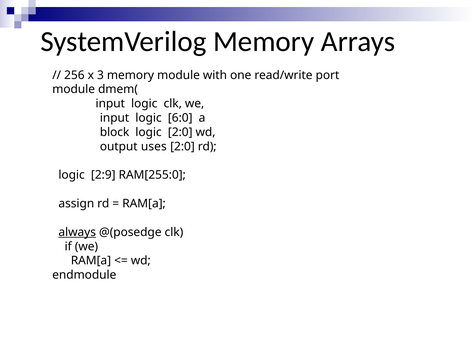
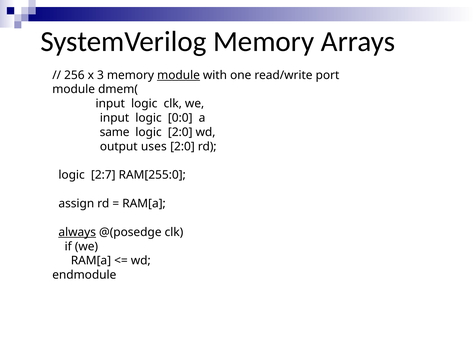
module at (179, 75) underline: none -> present
6:0: 6:0 -> 0:0
block: block -> same
2:9: 2:9 -> 2:7
